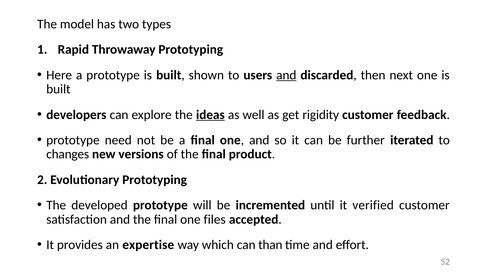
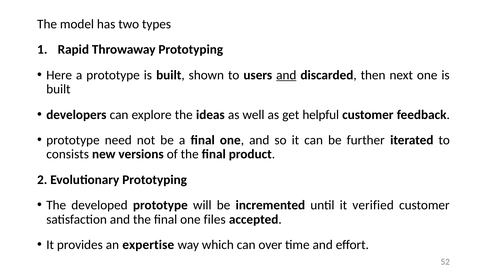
ideas underline: present -> none
rigidity: rigidity -> helpful
changes: changes -> consists
than: than -> over
